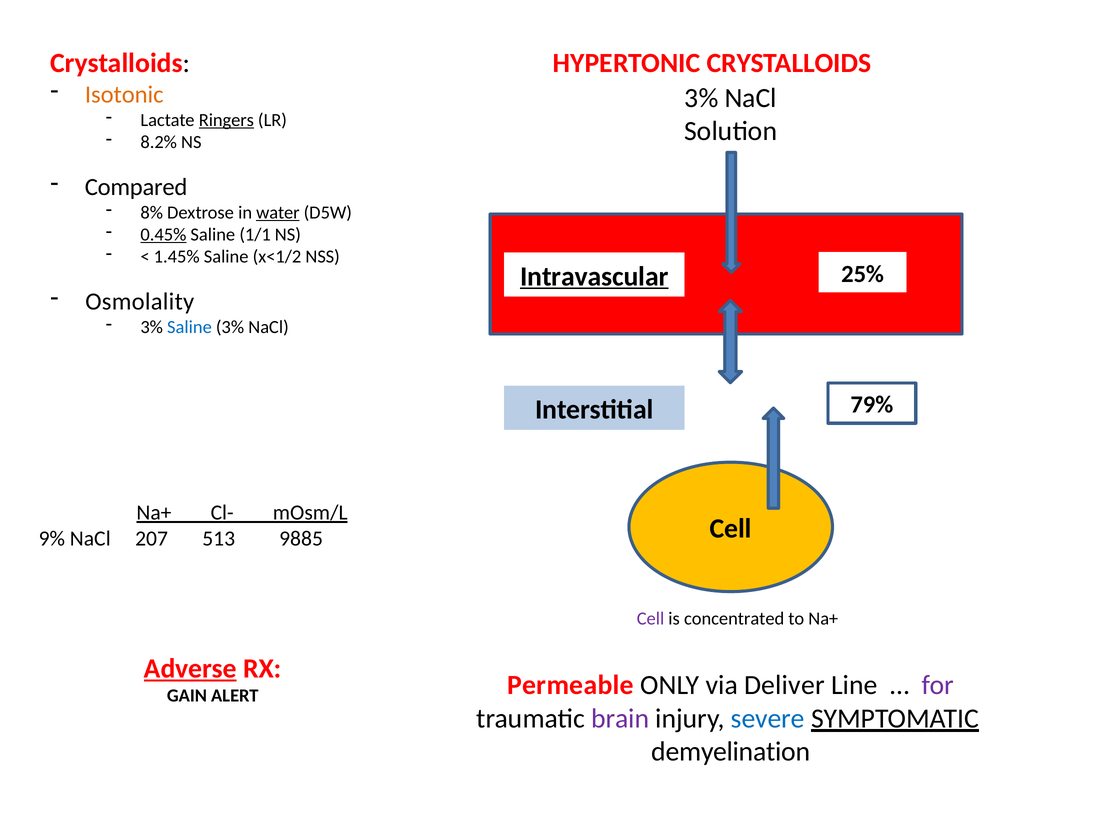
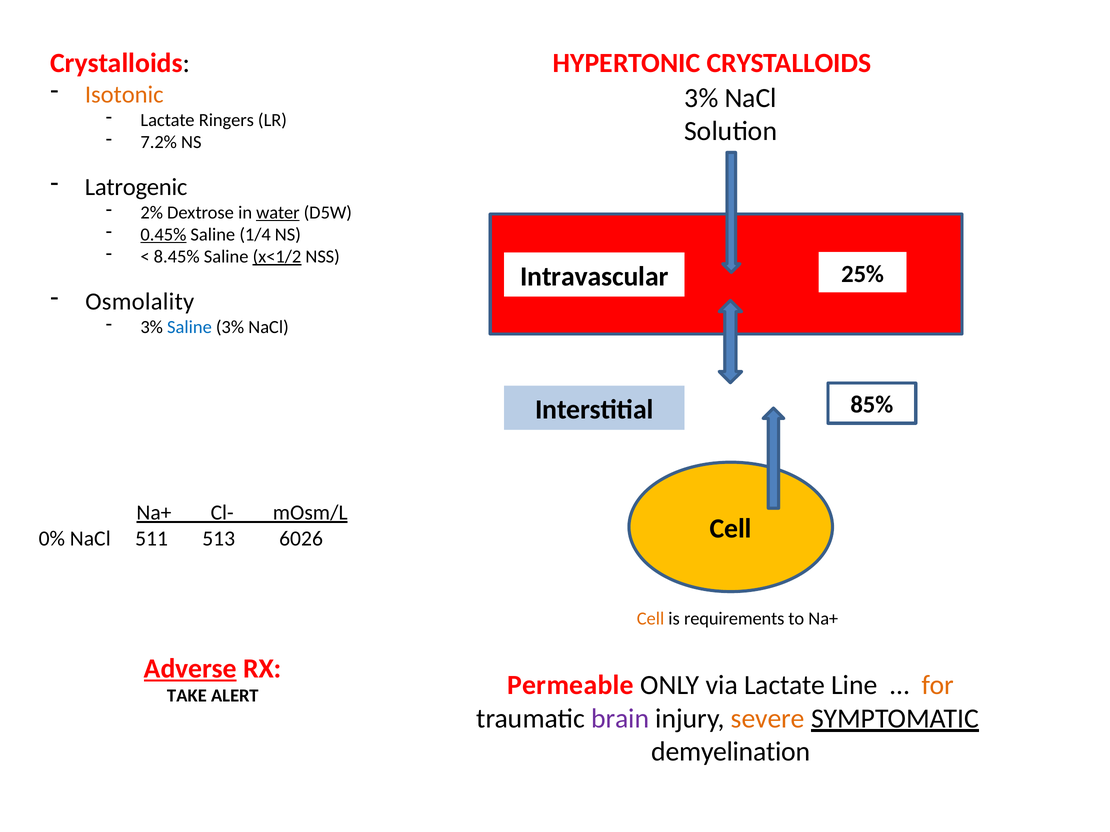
Ringers underline: present -> none
8.2%: 8.2% -> 7.2%
Compared: Compared -> Latrogenic
8%: 8% -> 2%
1/1: 1/1 -> 1/4
1.45%: 1.45% -> 8.45%
x<1/2 underline: none -> present
Intravascular underline: present -> none
79%: 79% -> 85%
9%: 9% -> 0%
207: 207 -> 511
9885: 9885 -> 6026
Cell at (651, 619) colour: purple -> orange
concentrated: concentrated -> requirements
via Deliver: Deliver -> Lactate
for colour: purple -> orange
GAIN: GAIN -> TAKE
severe colour: blue -> orange
